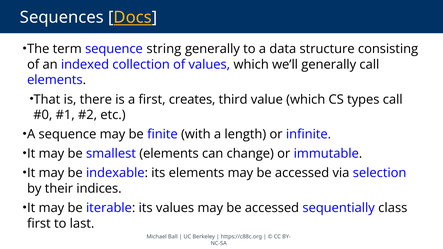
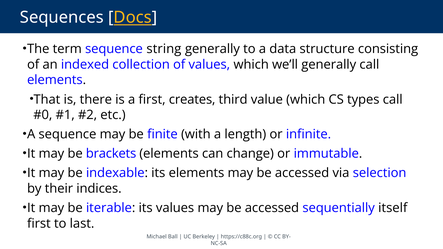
smallest: smallest -> brackets
class: class -> itself
